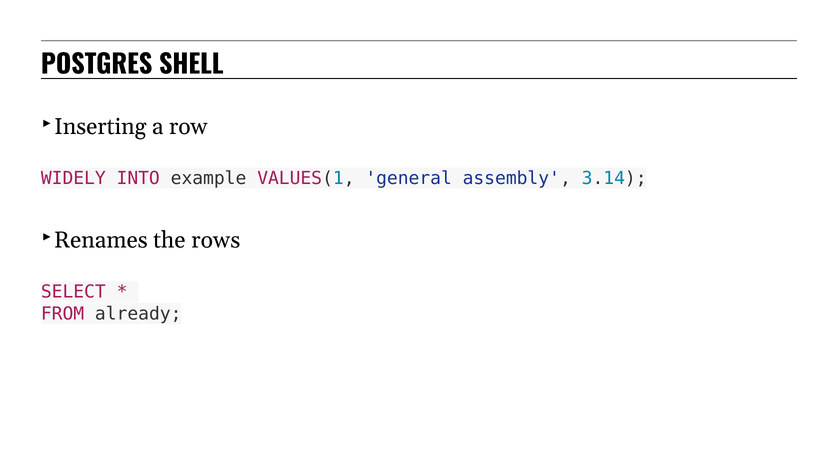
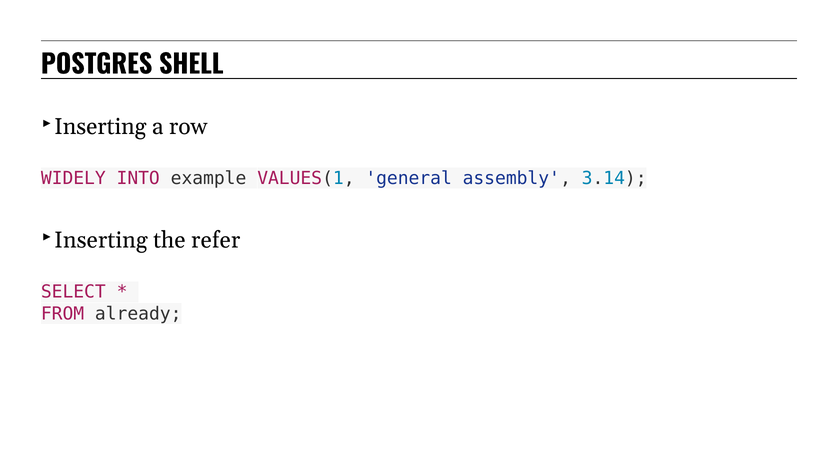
Renames at (101, 241): Renames -> Inserting
rows: rows -> refer
